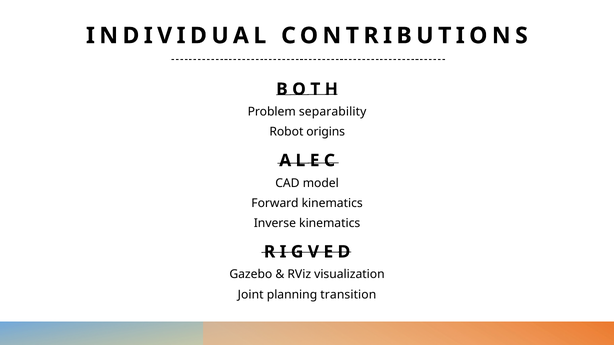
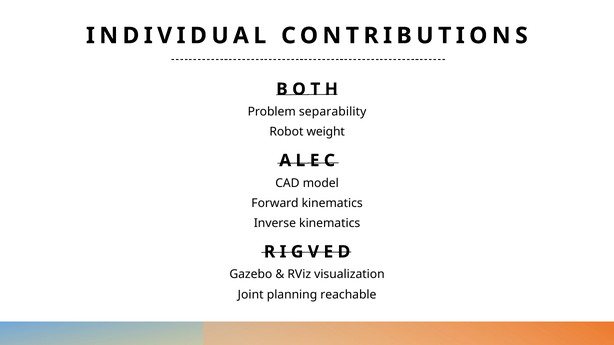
origins: origins -> weight
transition: transition -> reachable
